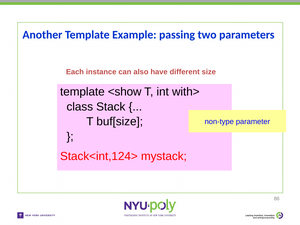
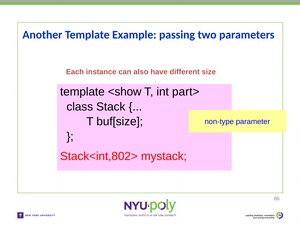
with>: with> -> part>
Stack<int,124>: Stack<int,124> -> Stack<int,802>
